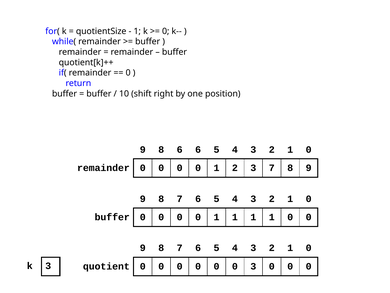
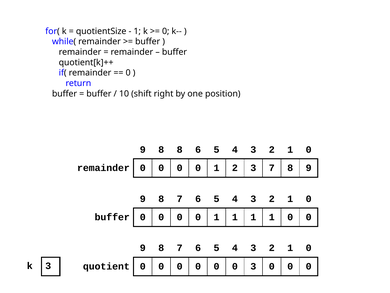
8 6: 6 -> 8
